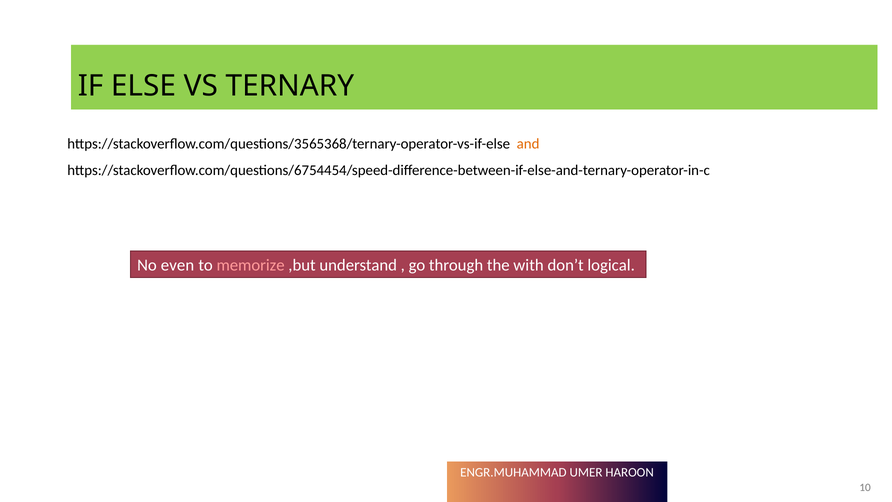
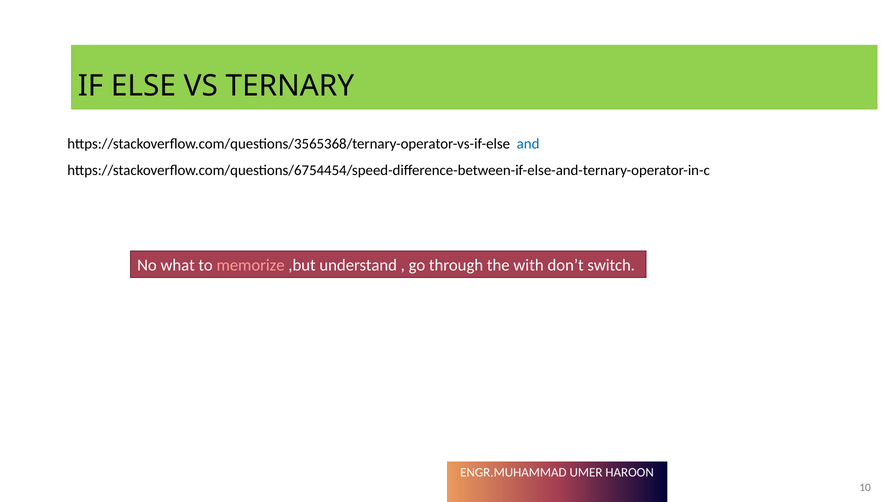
and colour: orange -> blue
even: even -> what
logical: logical -> switch
